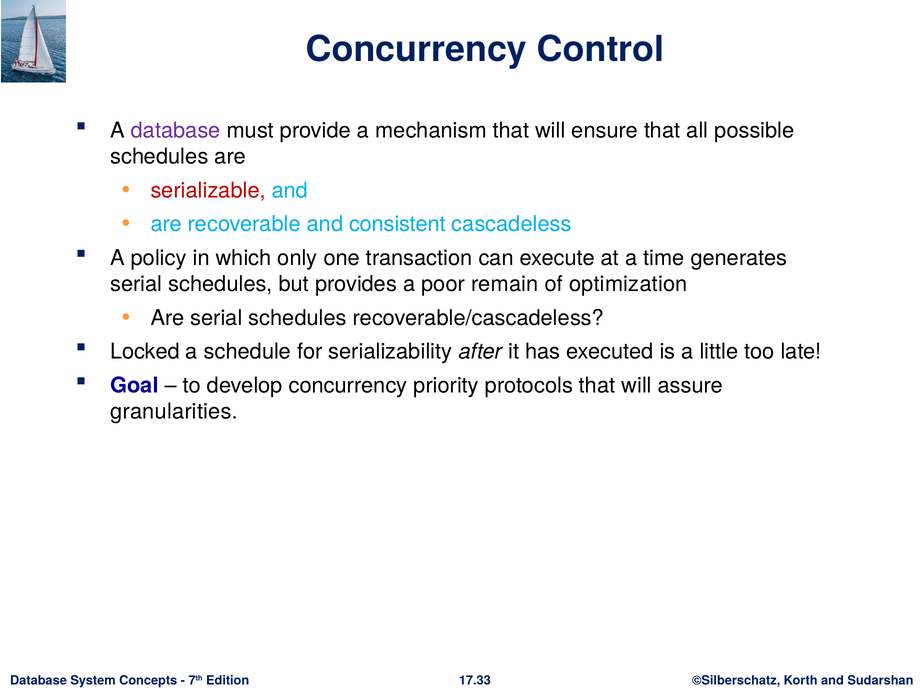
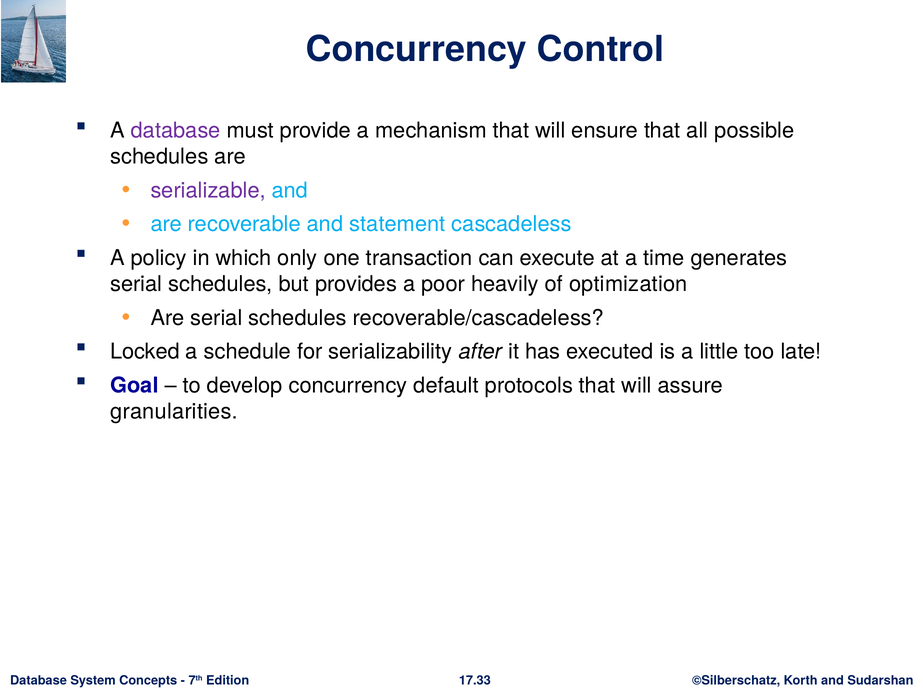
serializable colour: red -> purple
consistent: consistent -> statement
remain: remain -> heavily
priority: priority -> default
